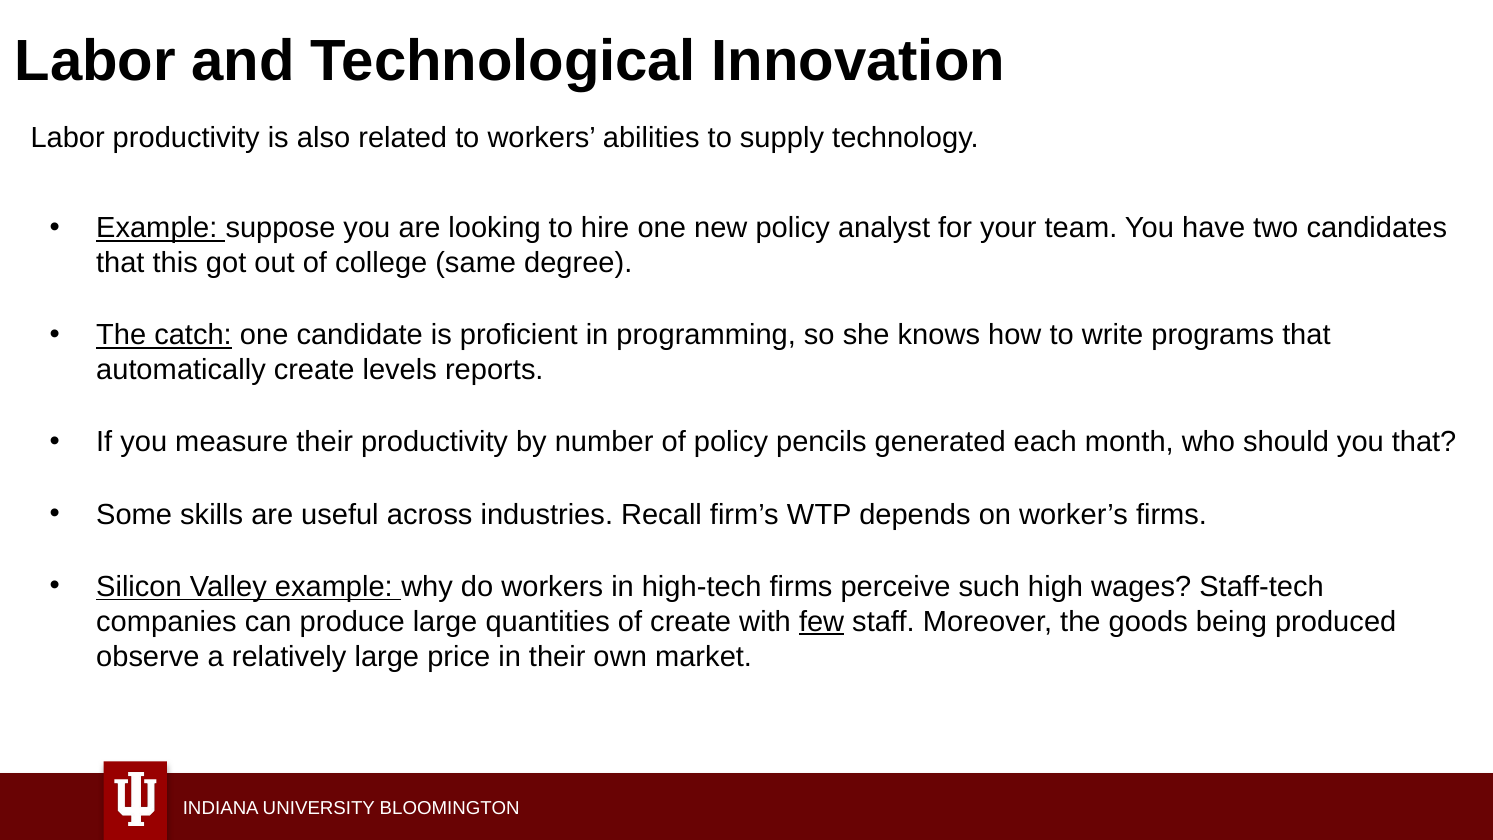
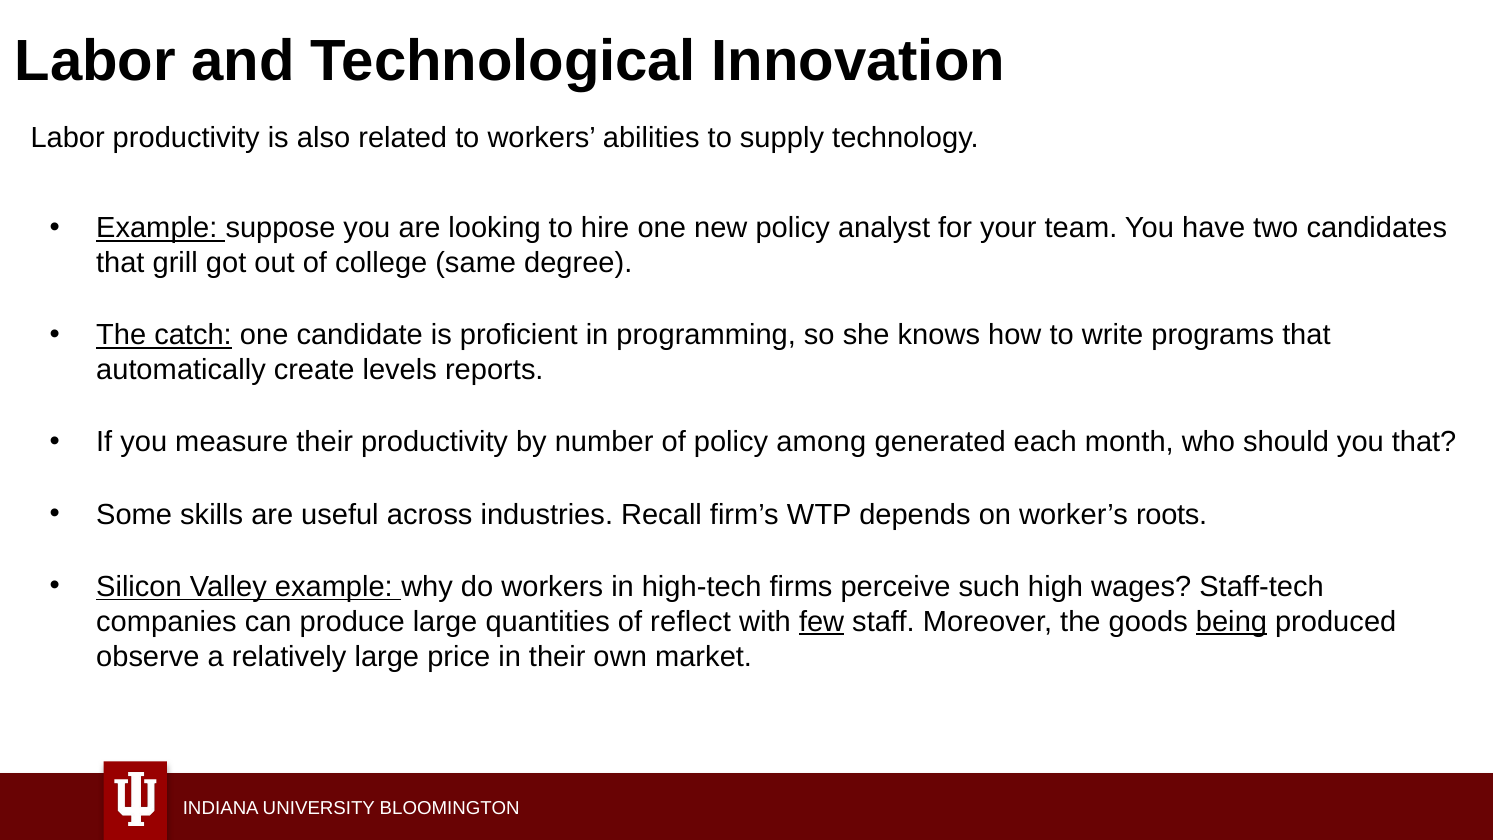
this: this -> grill
pencils: pencils -> among
worker’s firms: firms -> roots
of create: create -> reflect
being underline: none -> present
